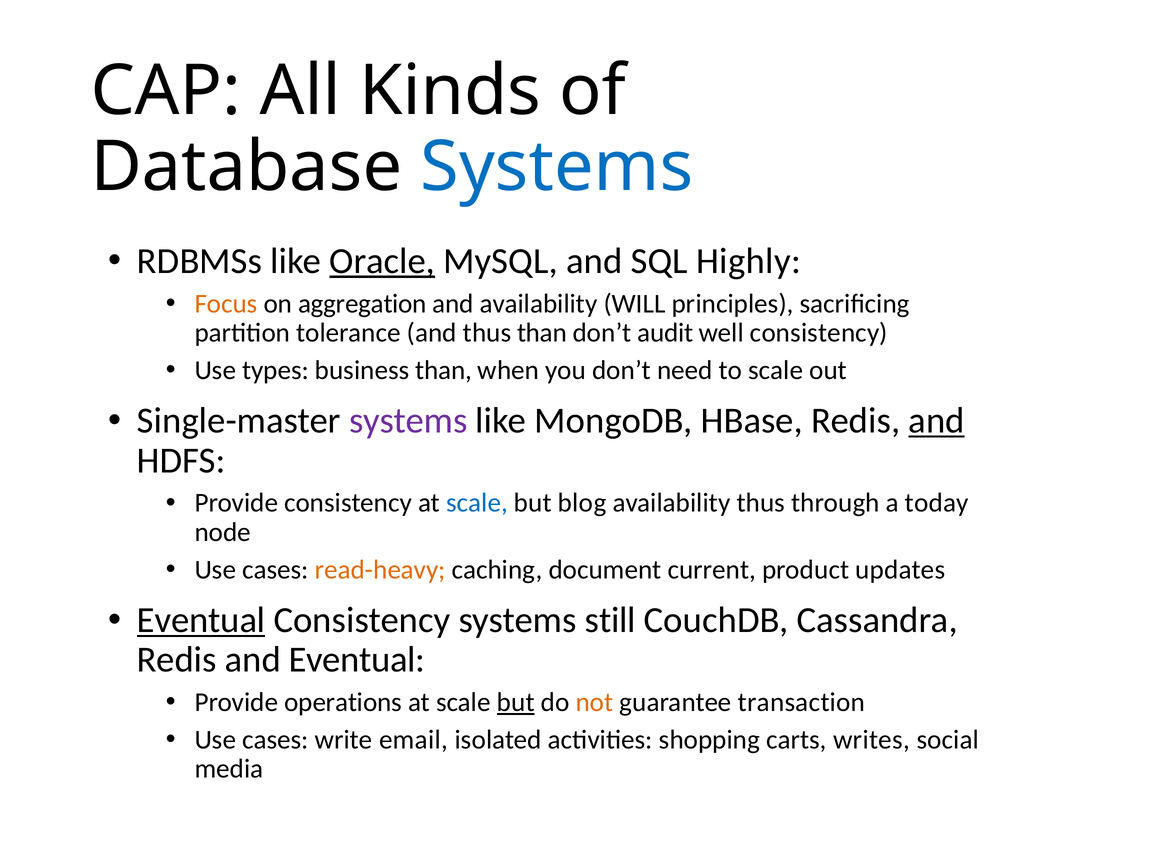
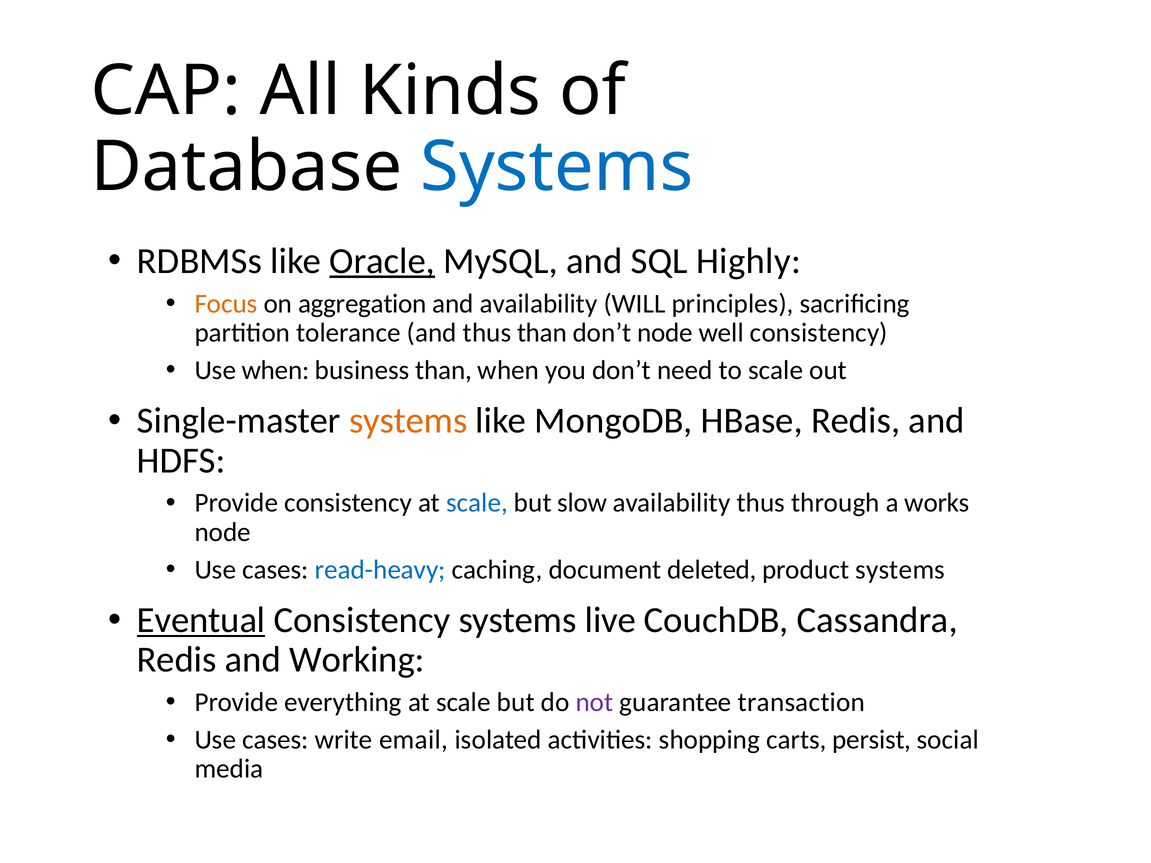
don’t audit: audit -> node
Use types: types -> when
systems at (408, 421) colour: purple -> orange
and at (937, 421) underline: present -> none
blog: blog -> slow
today: today -> works
read-heavy colour: orange -> blue
current: current -> deleted
product updates: updates -> systems
still: still -> live
and Eventual: Eventual -> Working
operations: operations -> everything
but at (516, 703) underline: present -> none
not colour: orange -> purple
writes: writes -> persist
